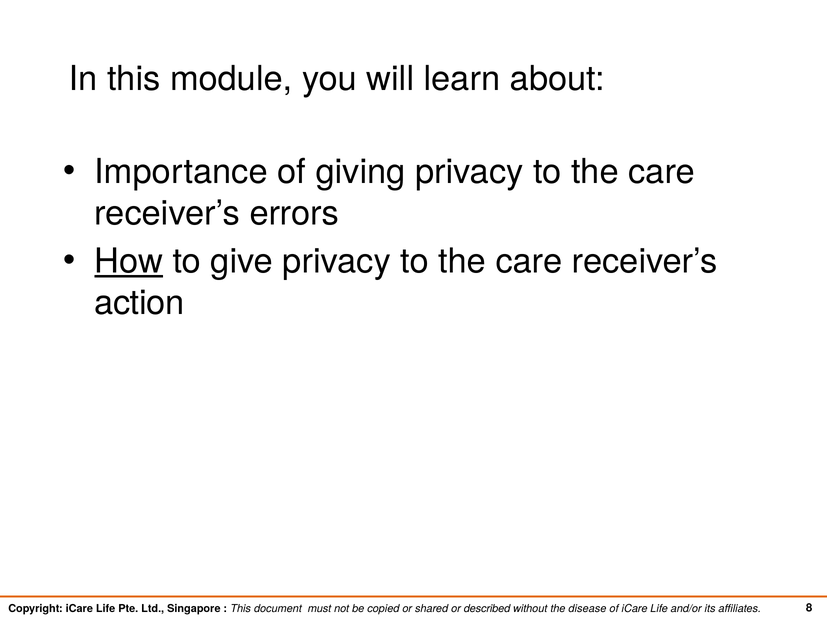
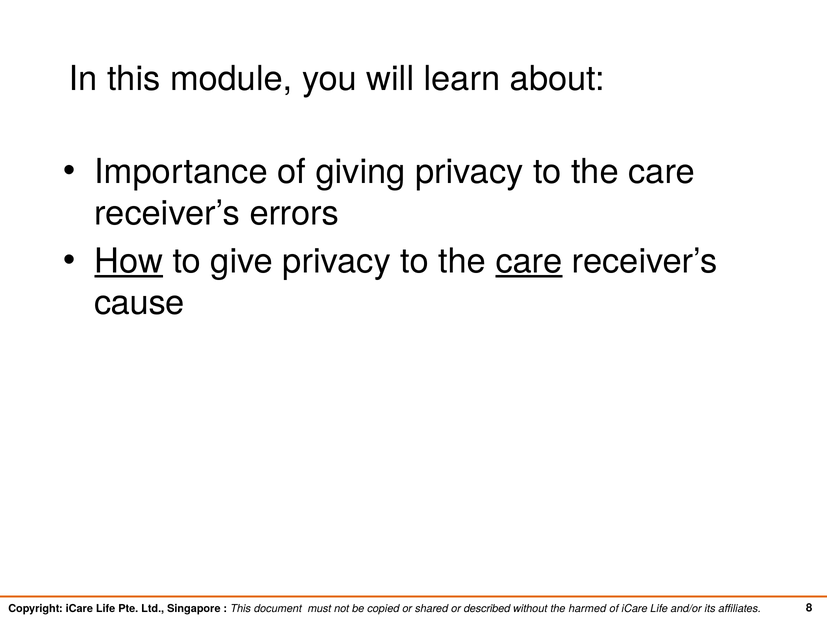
care at (529, 262) underline: none -> present
action: action -> cause
disease: disease -> harmed
